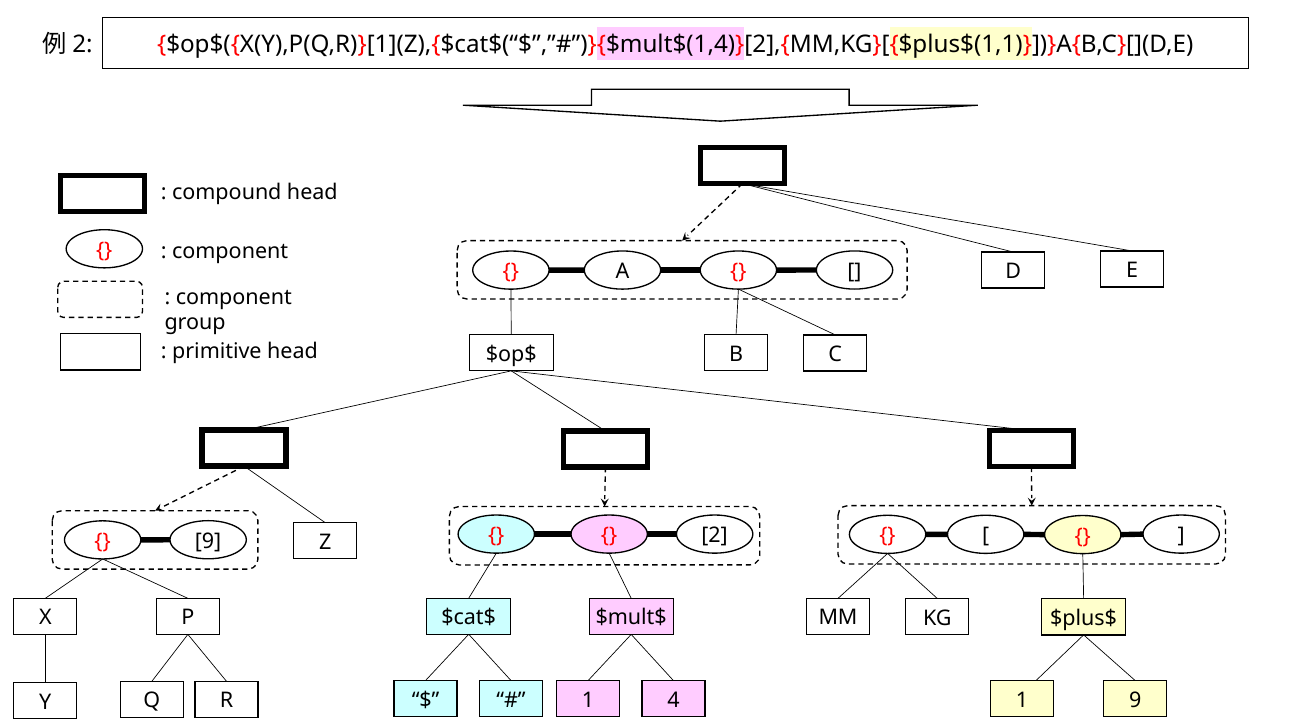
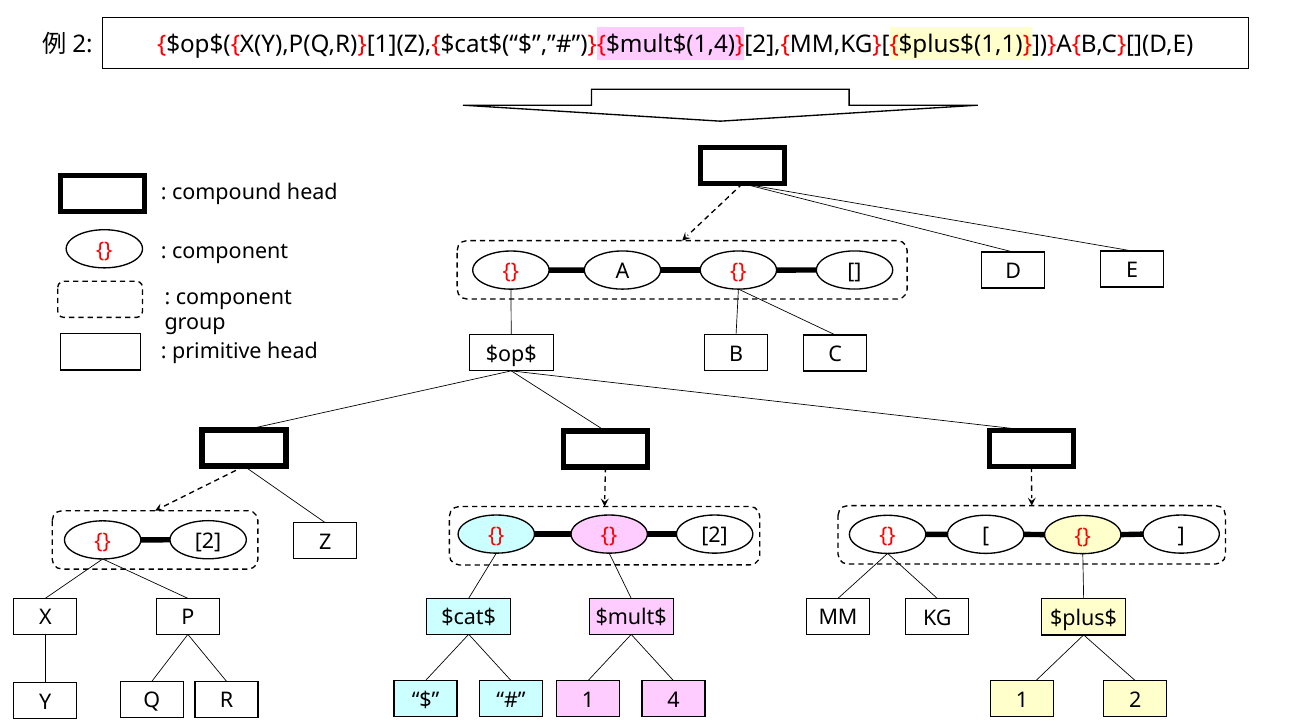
9 at (208, 541): 9 -> 2
1 9: 9 -> 2
